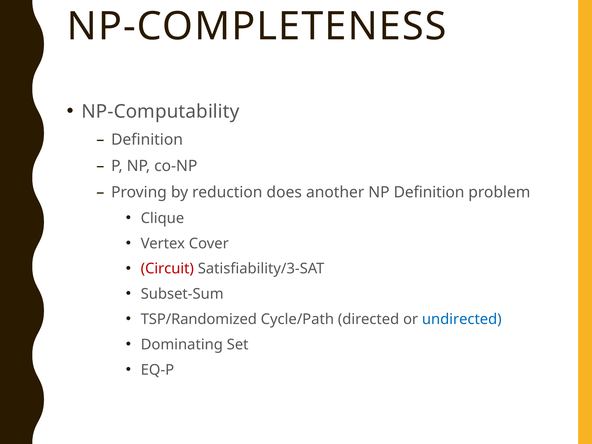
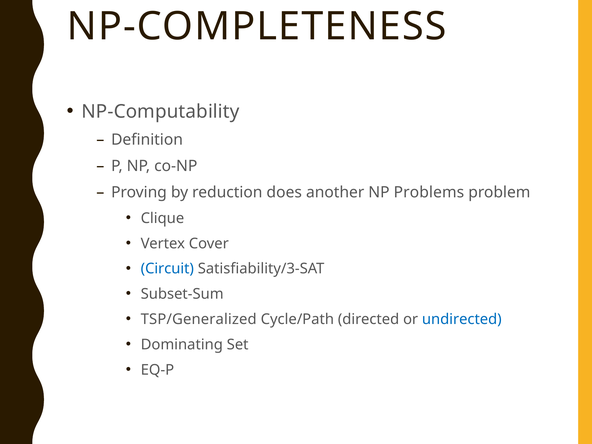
NP Definition: Definition -> Problems
Circuit colour: red -> blue
TSP/Randomized: TSP/Randomized -> TSP/Generalized
